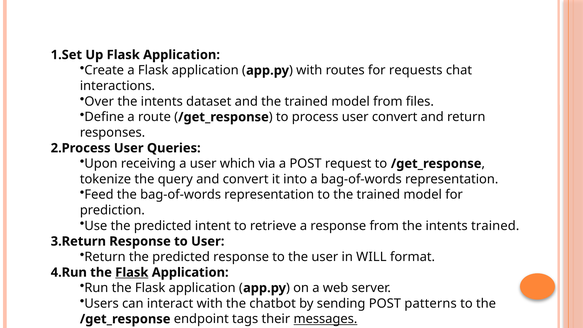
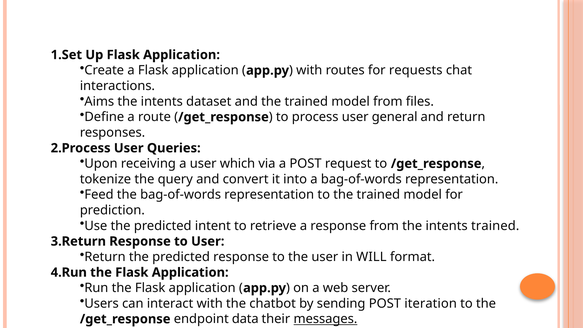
Over: Over -> Aims
user convert: convert -> general
Flask at (132, 272) underline: present -> none
patterns: patterns -> iteration
tags: tags -> data
